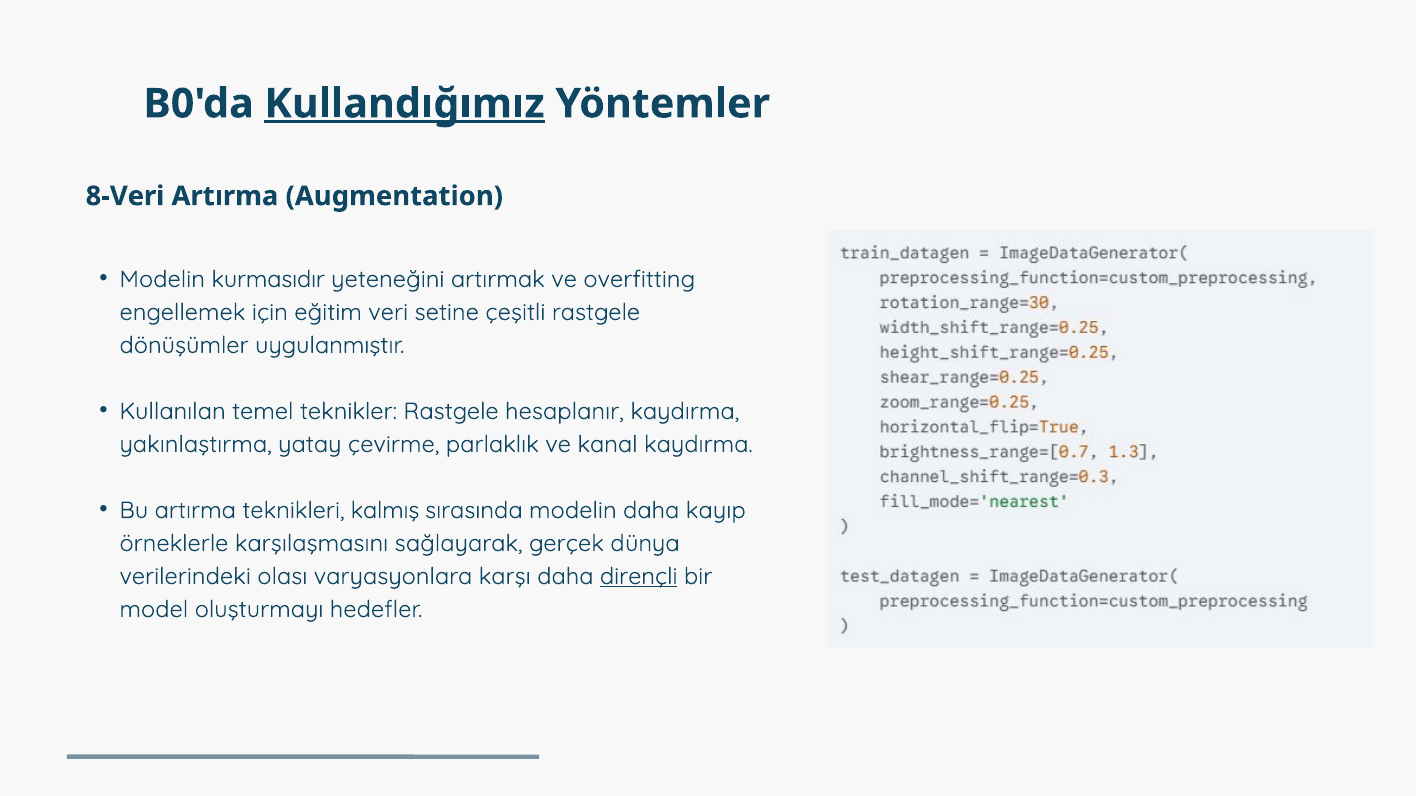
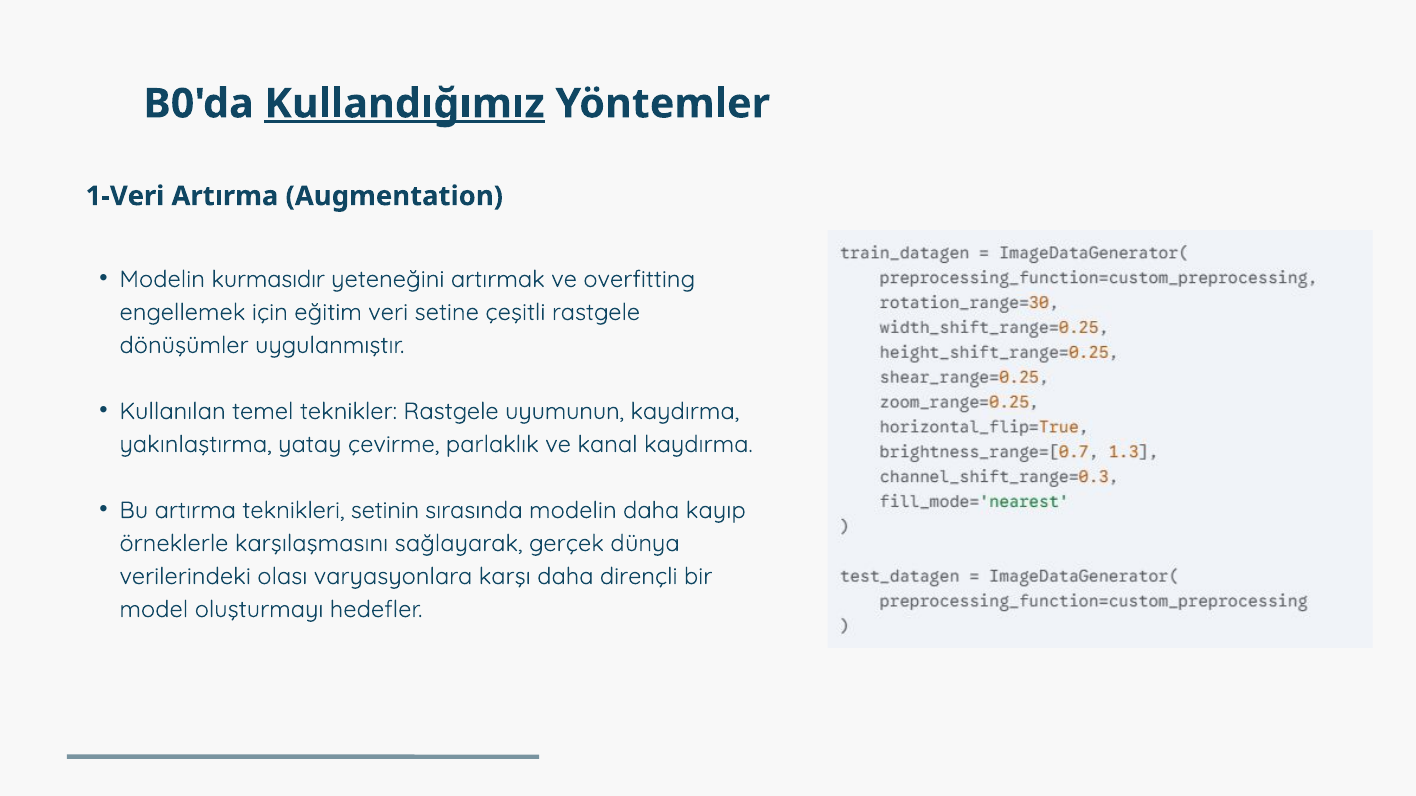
8-Veri: 8-Veri -> 1-Veri
hesaplanır: hesaplanır -> uyumunun
kalmış: kalmış -> setinin
dirençli underline: present -> none
